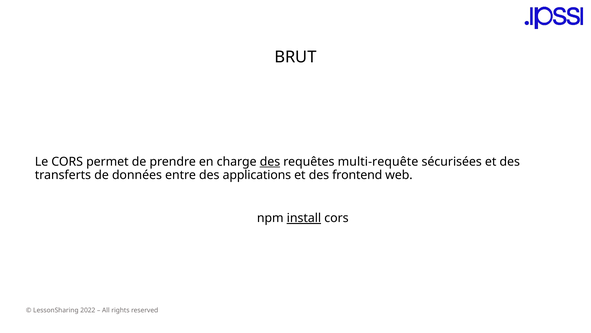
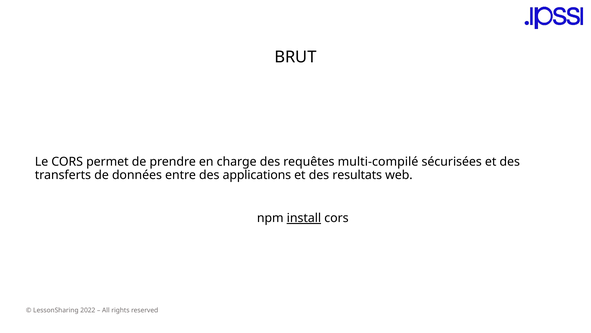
des at (270, 162) underline: present -> none
multi-requête: multi-requête -> multi-compilé
frontend: frontend -> resultats
